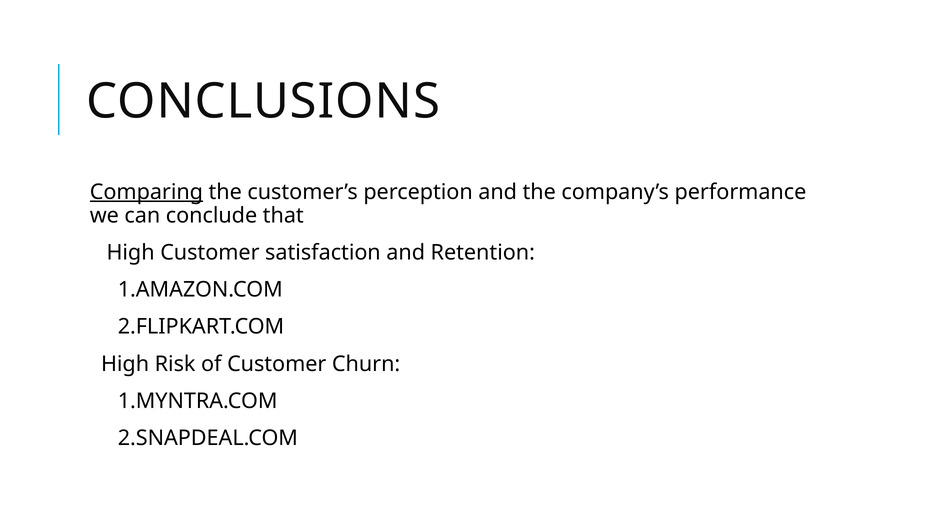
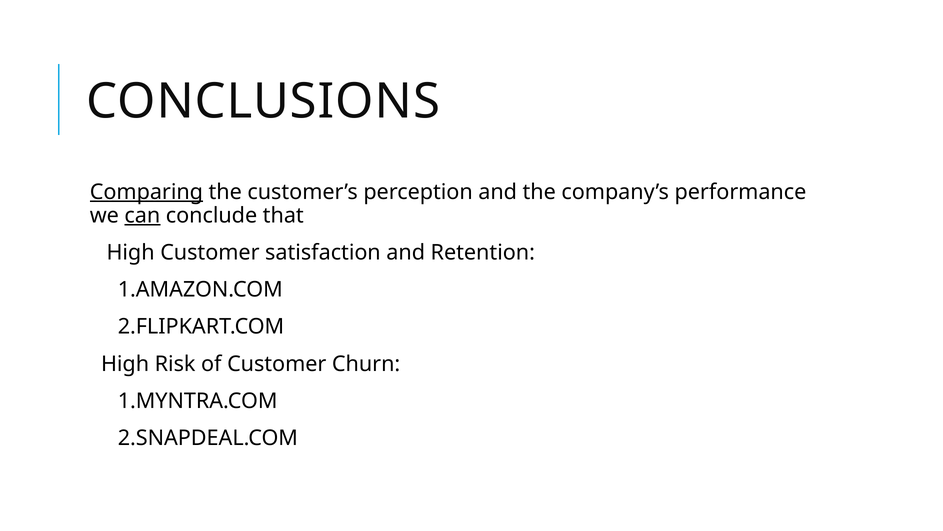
can underline: none -> present
